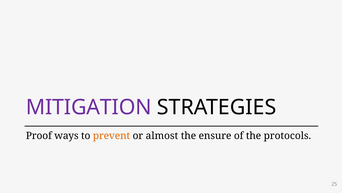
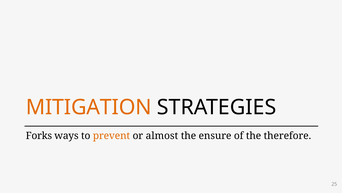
MITIGATION colour: purple -> orange
Proof: Proof -> Forks
protocols: protocols -> therefore
